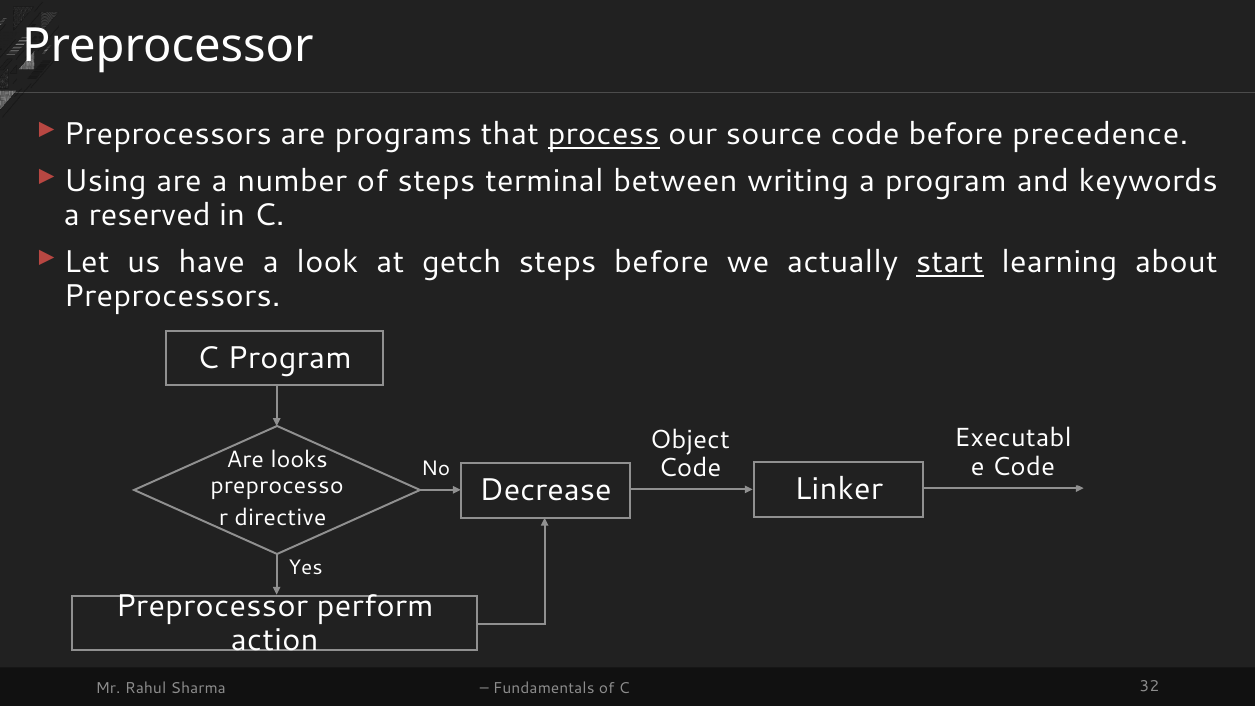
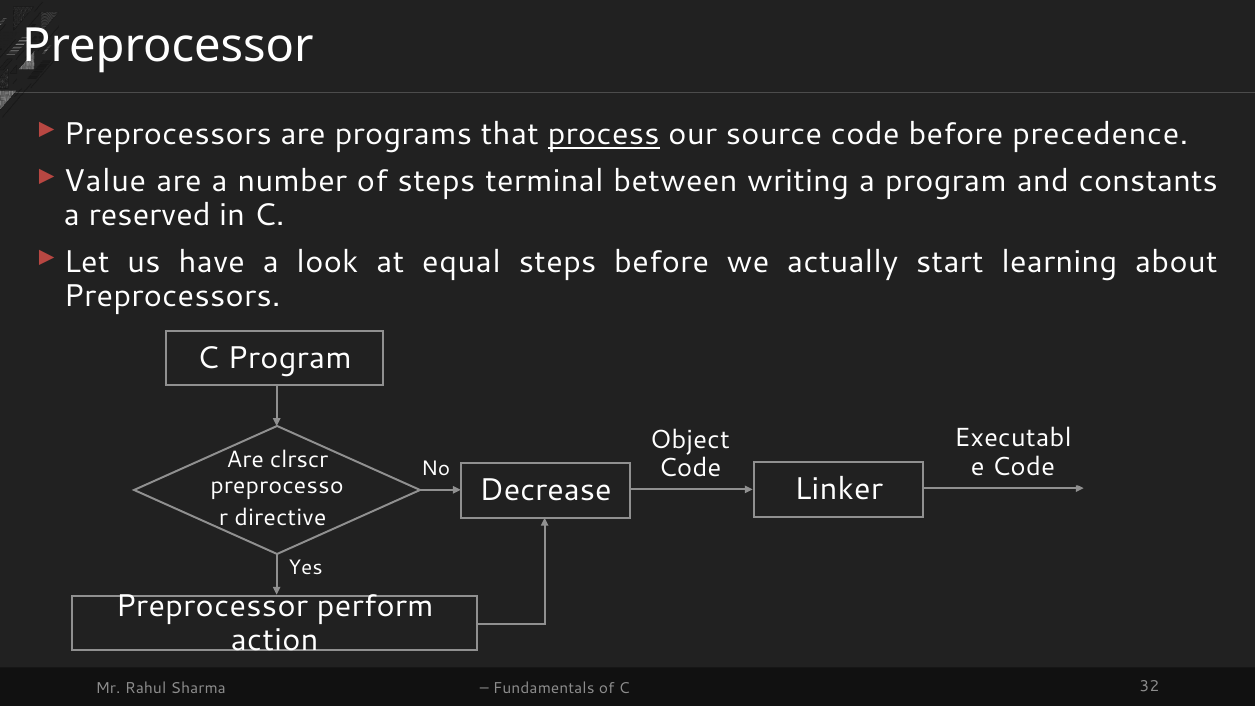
Using: Using -> Value
keywords: keywords -> constants
getch: getch -> equal
start underline: present -> none
looks: looks -> clrscr
